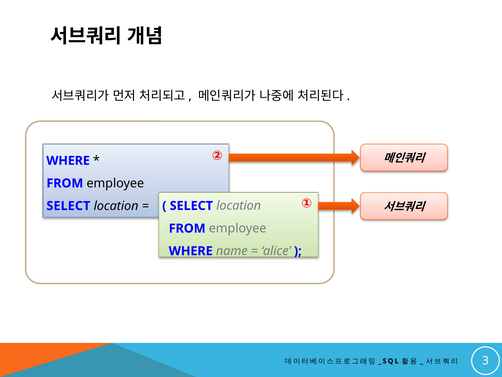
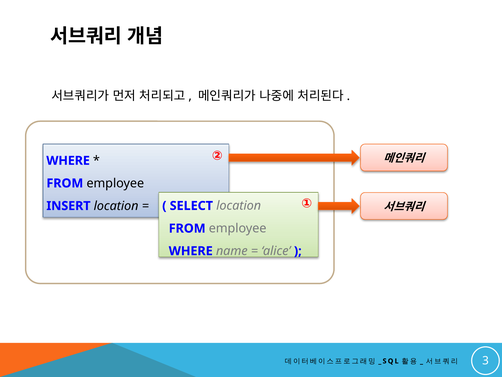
SELECT at (68, 206): SELECT -> INSERT
